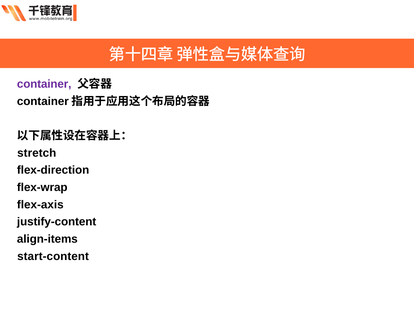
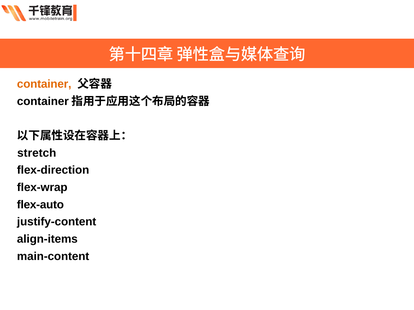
container colour: purple -> orange
flex-axis: flex-axis -> flex-auto
start-content: start-content -> main-content
